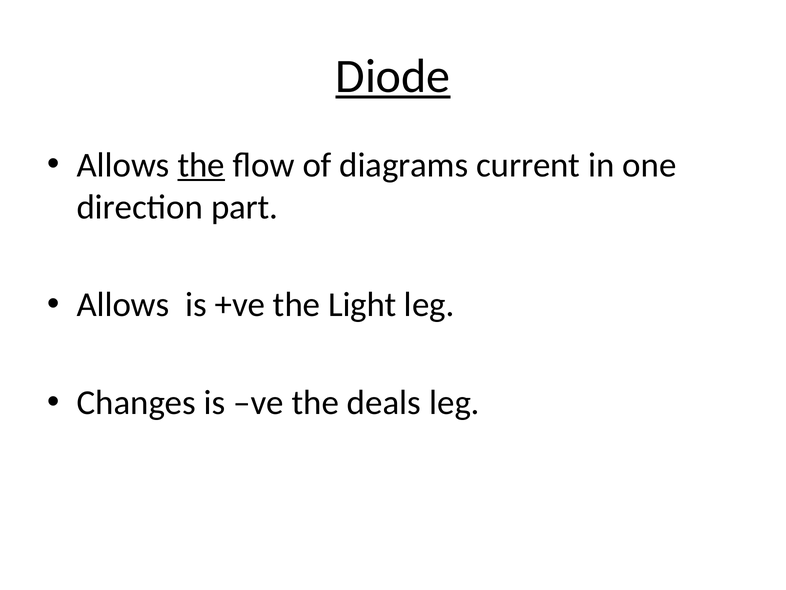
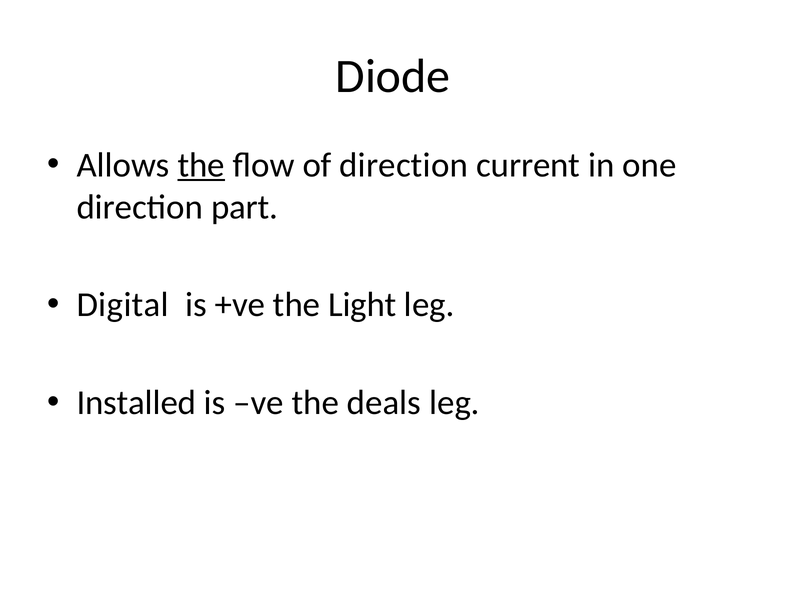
Diode underline: present -> none
of diagrams: diagrams -> direction
Allows at (123, 305): Allows -> Digital
Changes: Changes -> Installed
